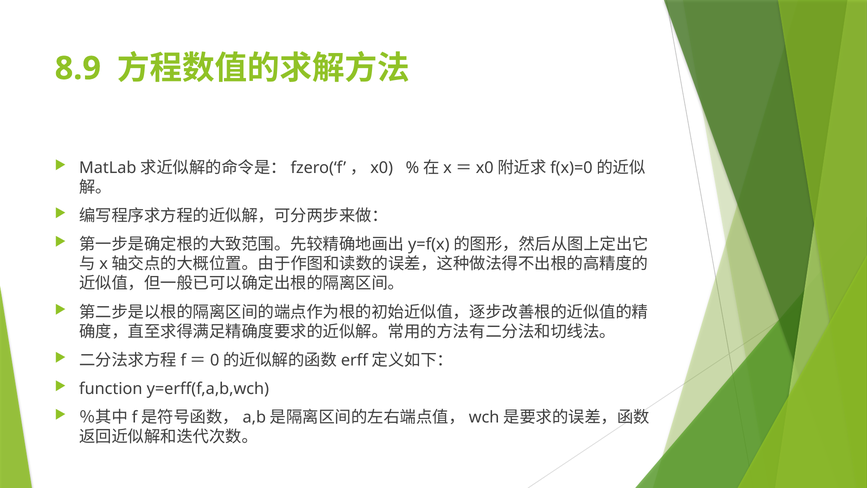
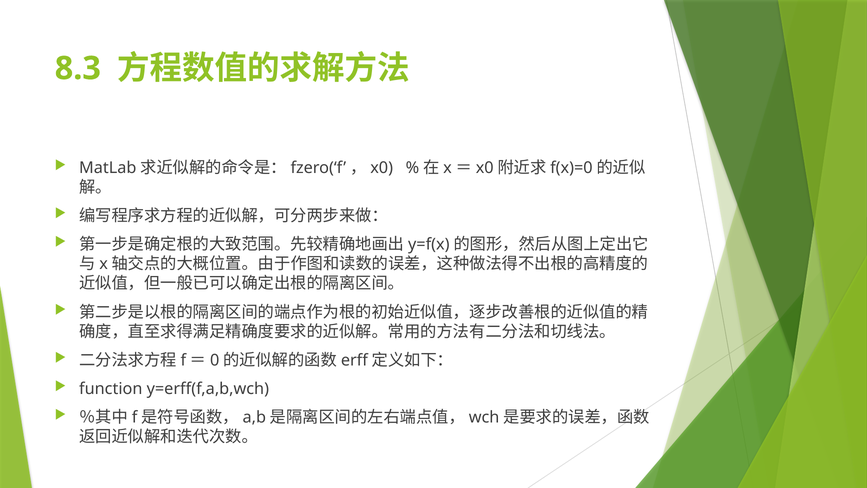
8.9: 8.9 -> 8.3
